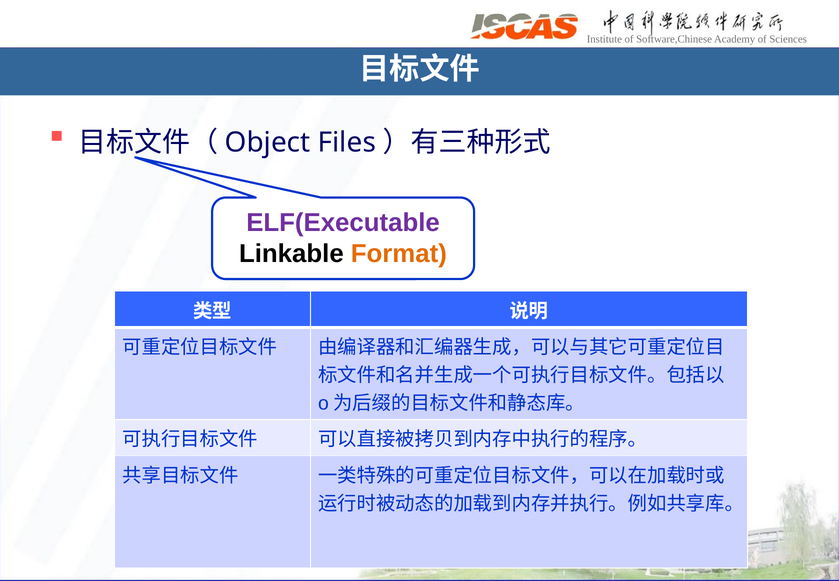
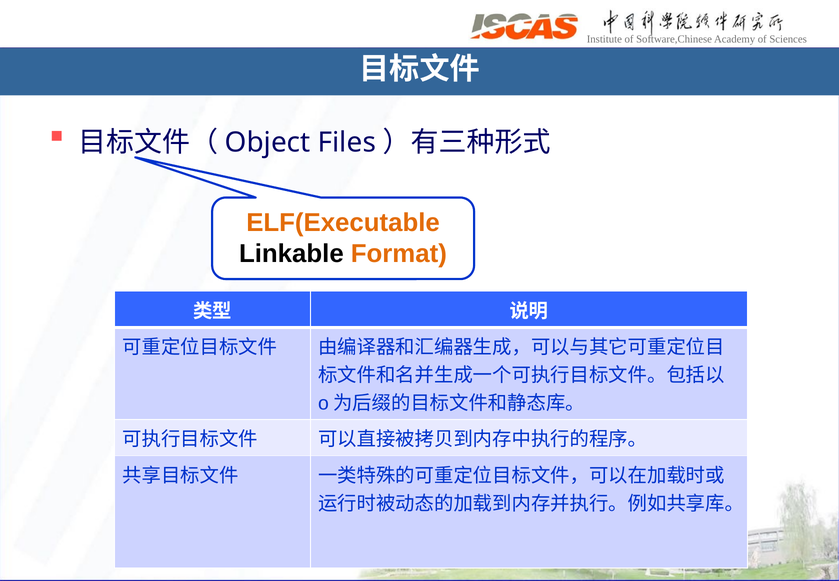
ELF(Executable colour: purple -> orange
